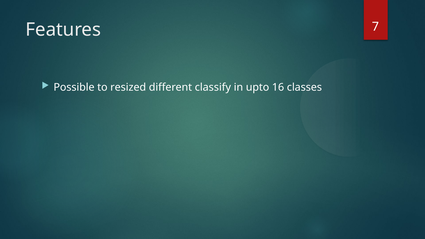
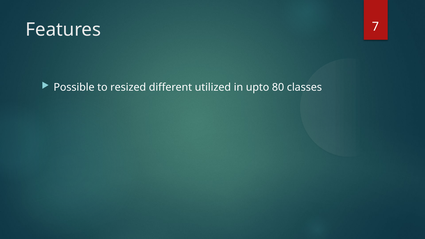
classify: classify -> utilized
16: 16 -> 80
